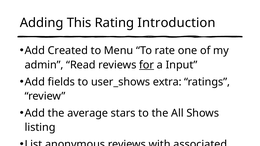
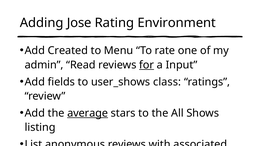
This: This -> Jose
Introduction: Introduction -> Environment
extra: extra -> class
average underline: none -> present
